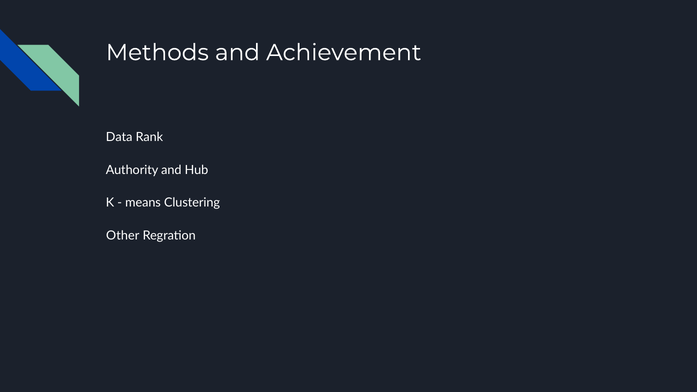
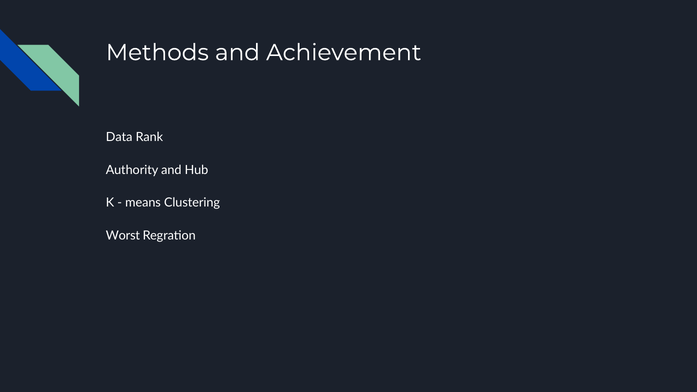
Other: Other -> Worst
